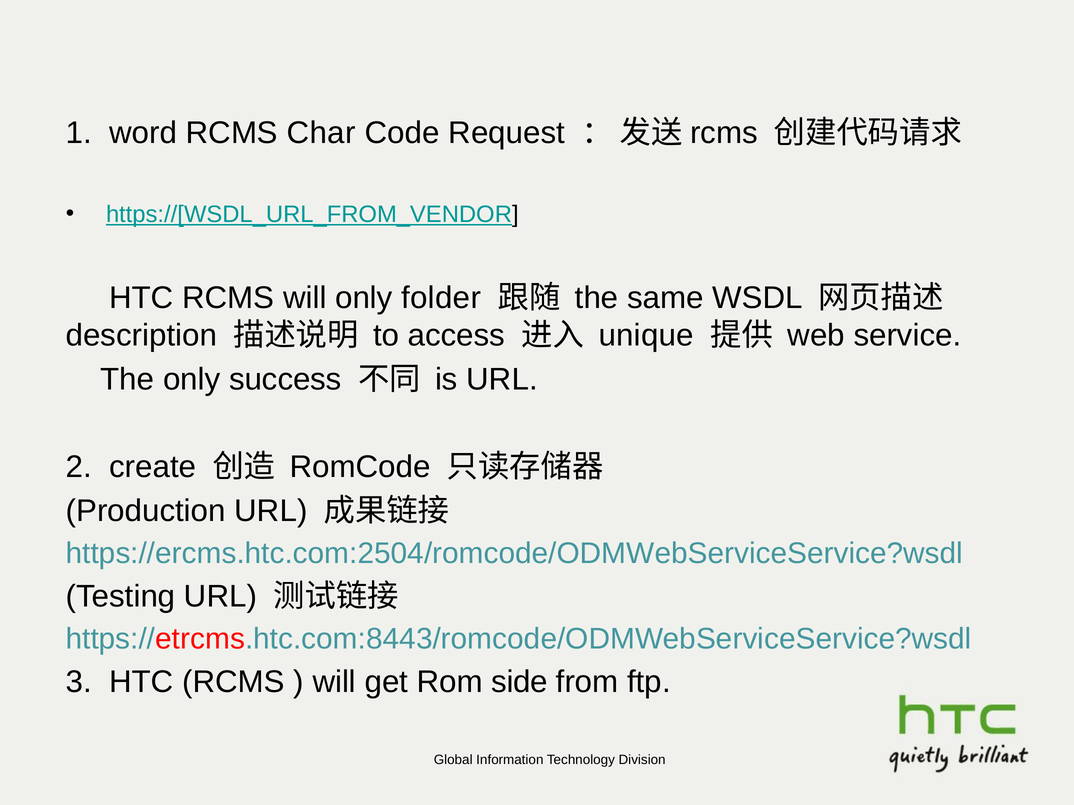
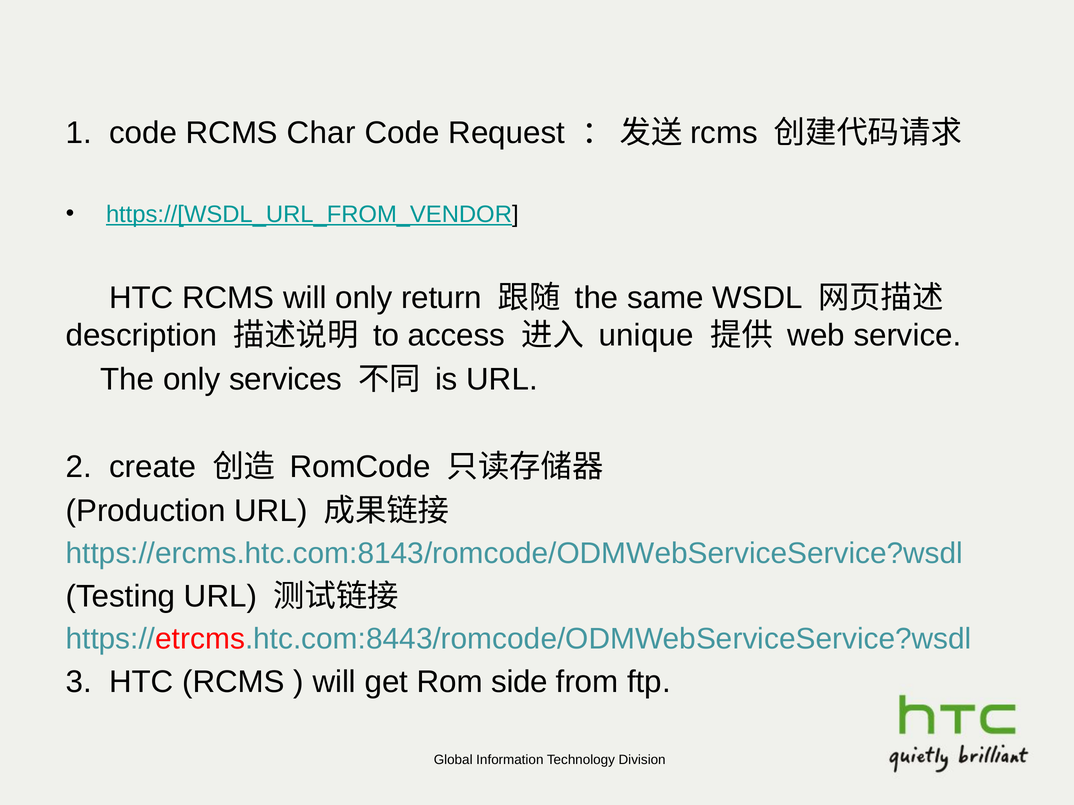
1 word: word -> code
folder: folder -> return
success: success -> services
https://ercms.htc.com:2504/romcode/ODMWebServiceService?wsdl: https://ercms.htc.com:2504/romcode/ODMWebServiceService?wsdl -> https://ercms.htc.com:8143/romcode/ODMWebServiceService?wsdl
